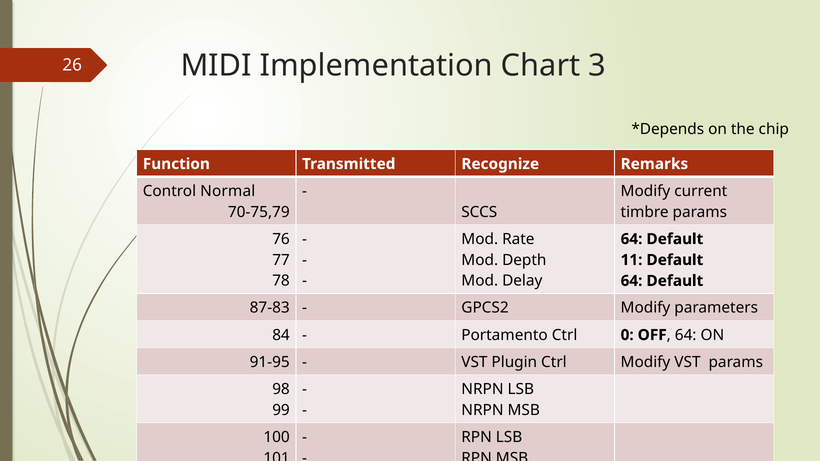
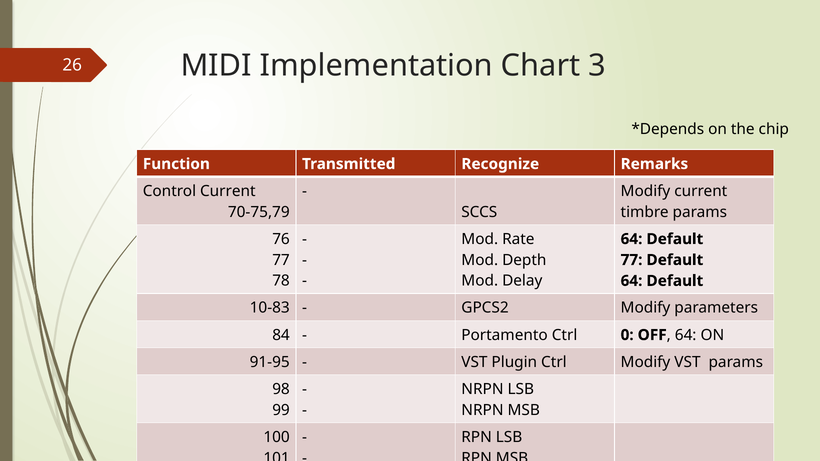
Control Normal: Normal -> Current
11 at (632, 260): 11 -> 77
87-83: 87-83 -> 10-83
